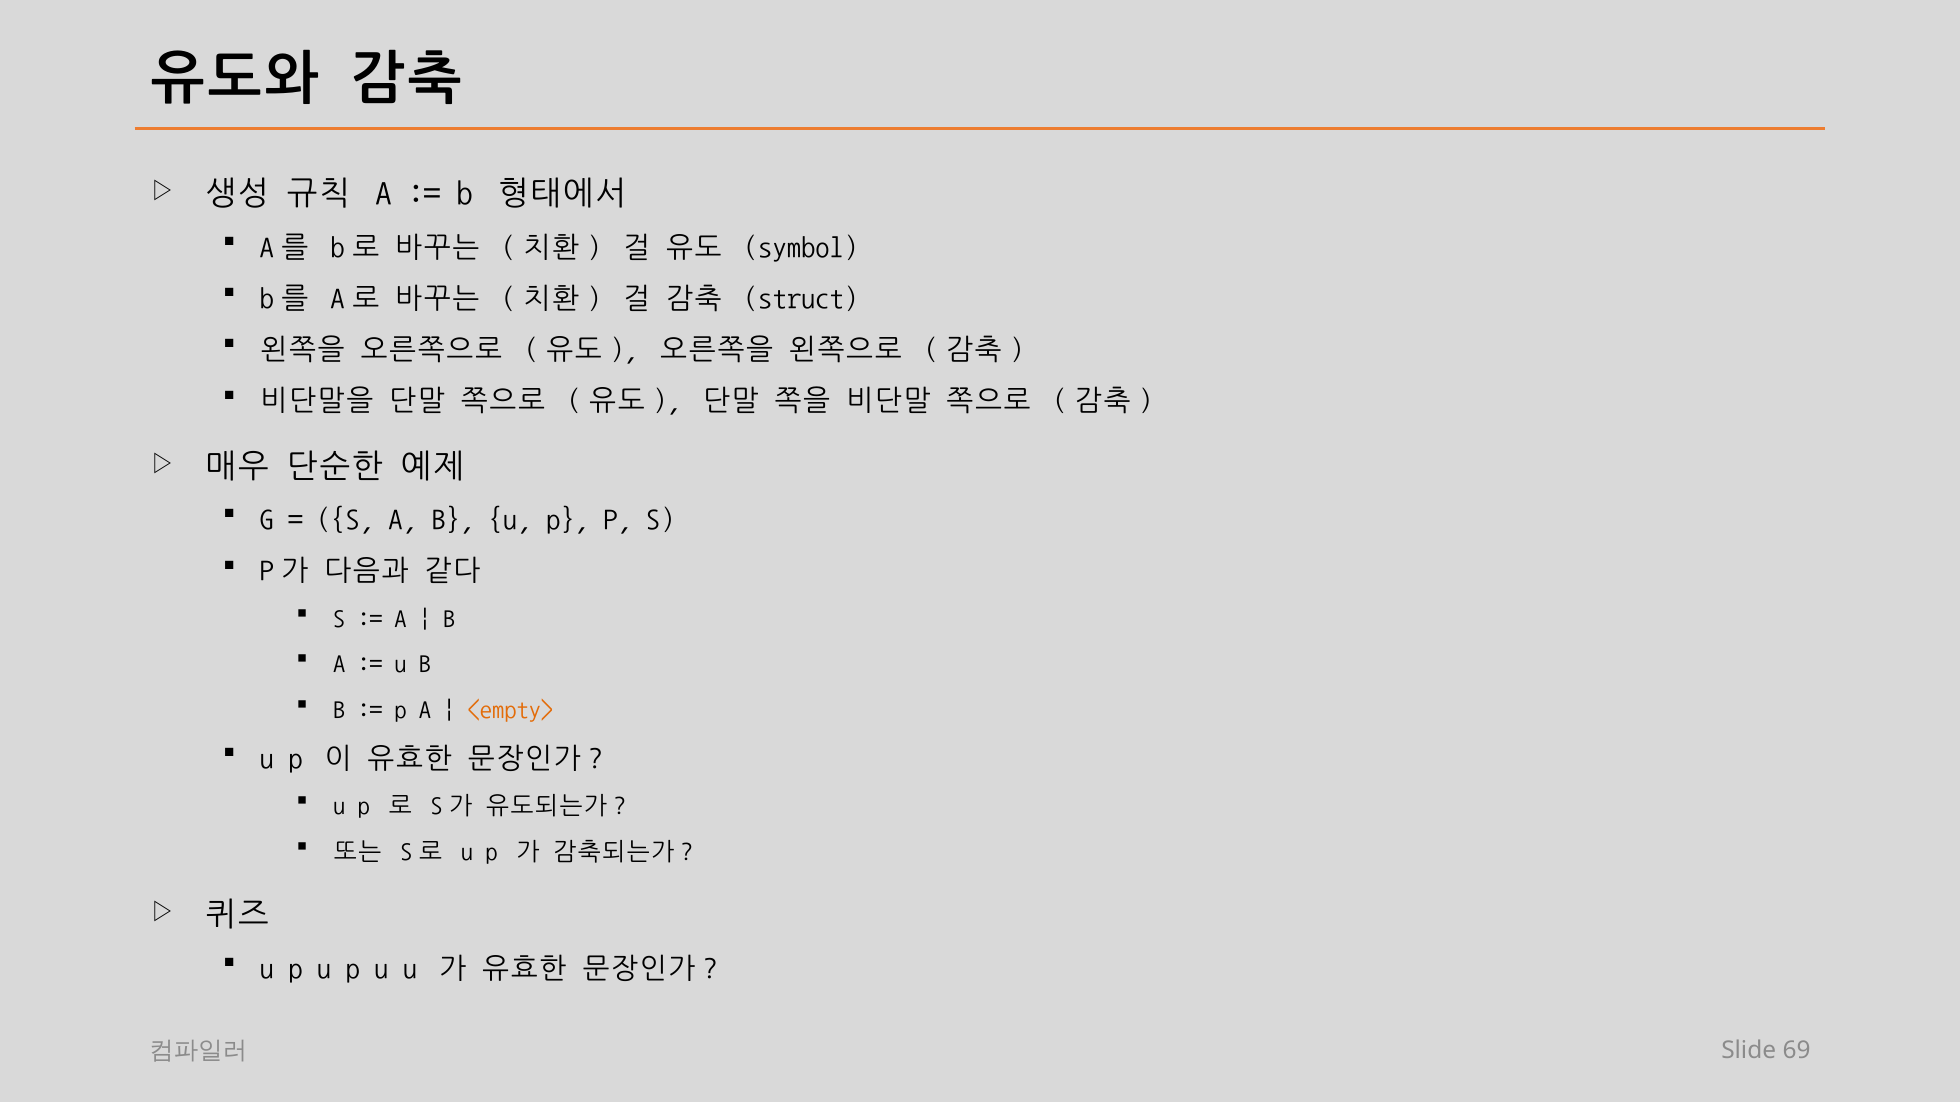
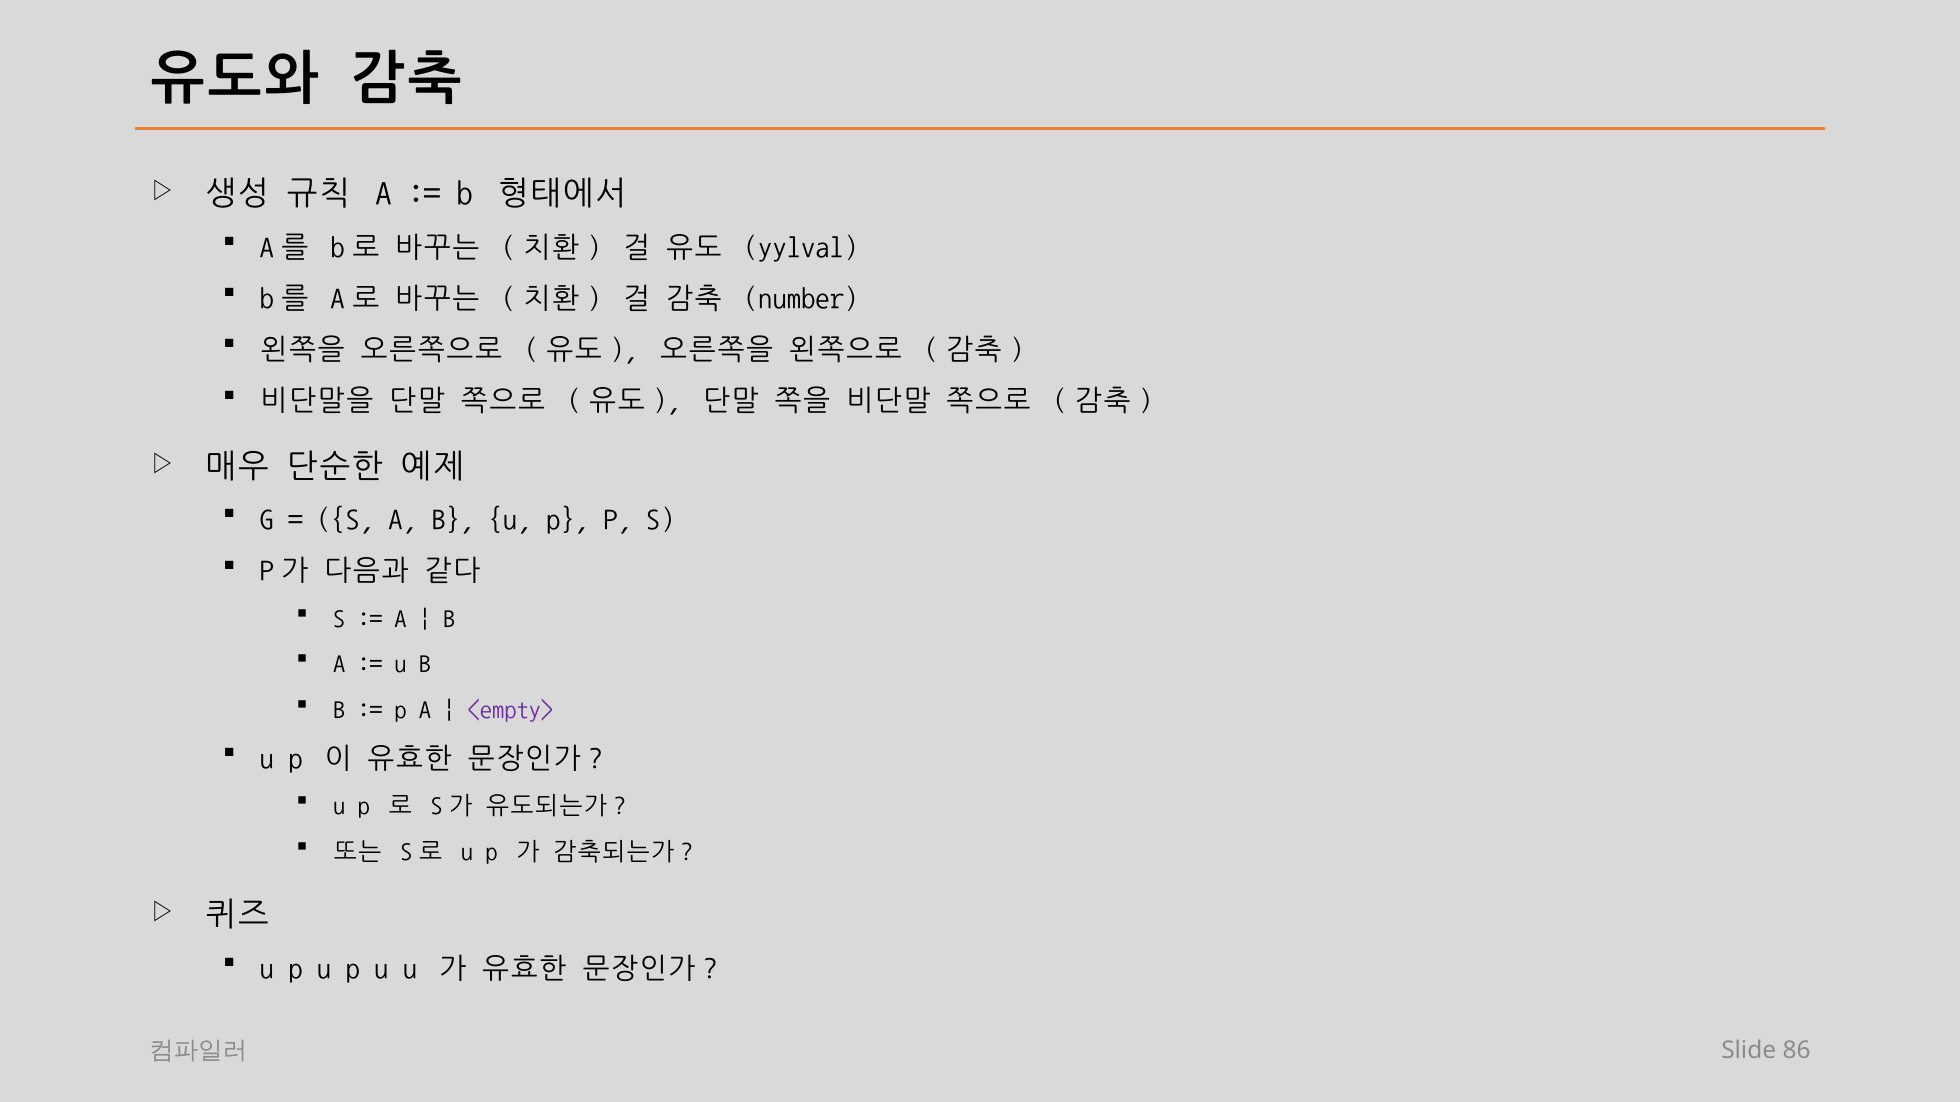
symbol: symbol -> yylval
struct: struct -> number
<empty> colour: orange -> purple
69: 69 -> 86
